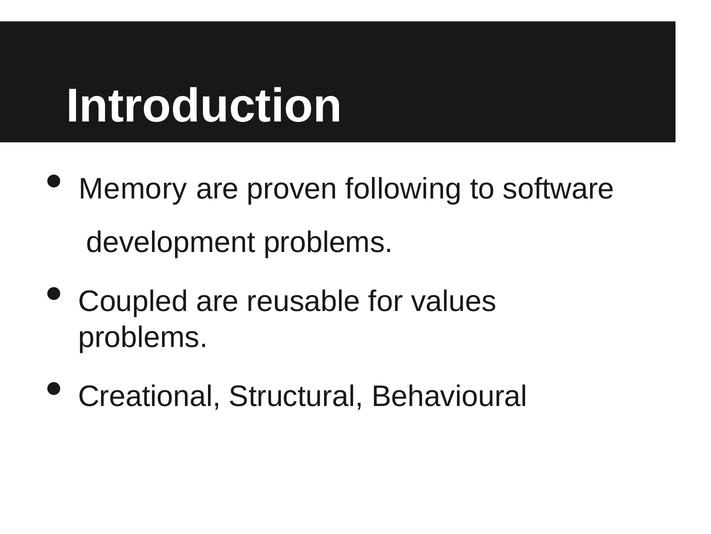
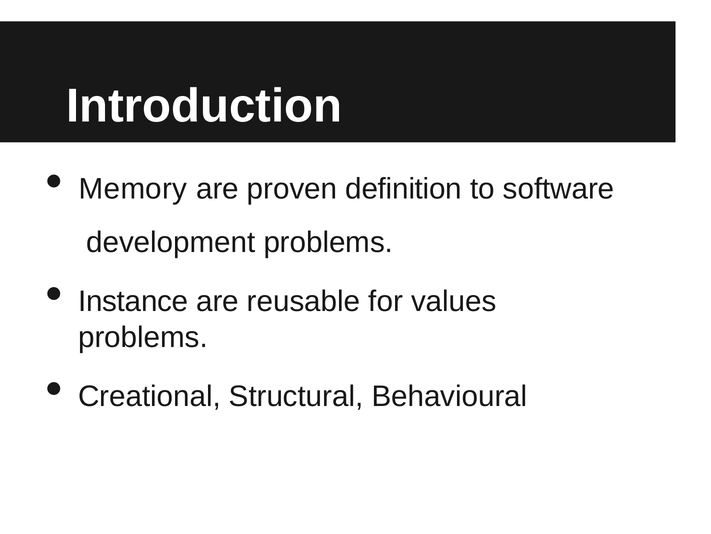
following: following -> definition
Coupled: Coupled -> Instance
